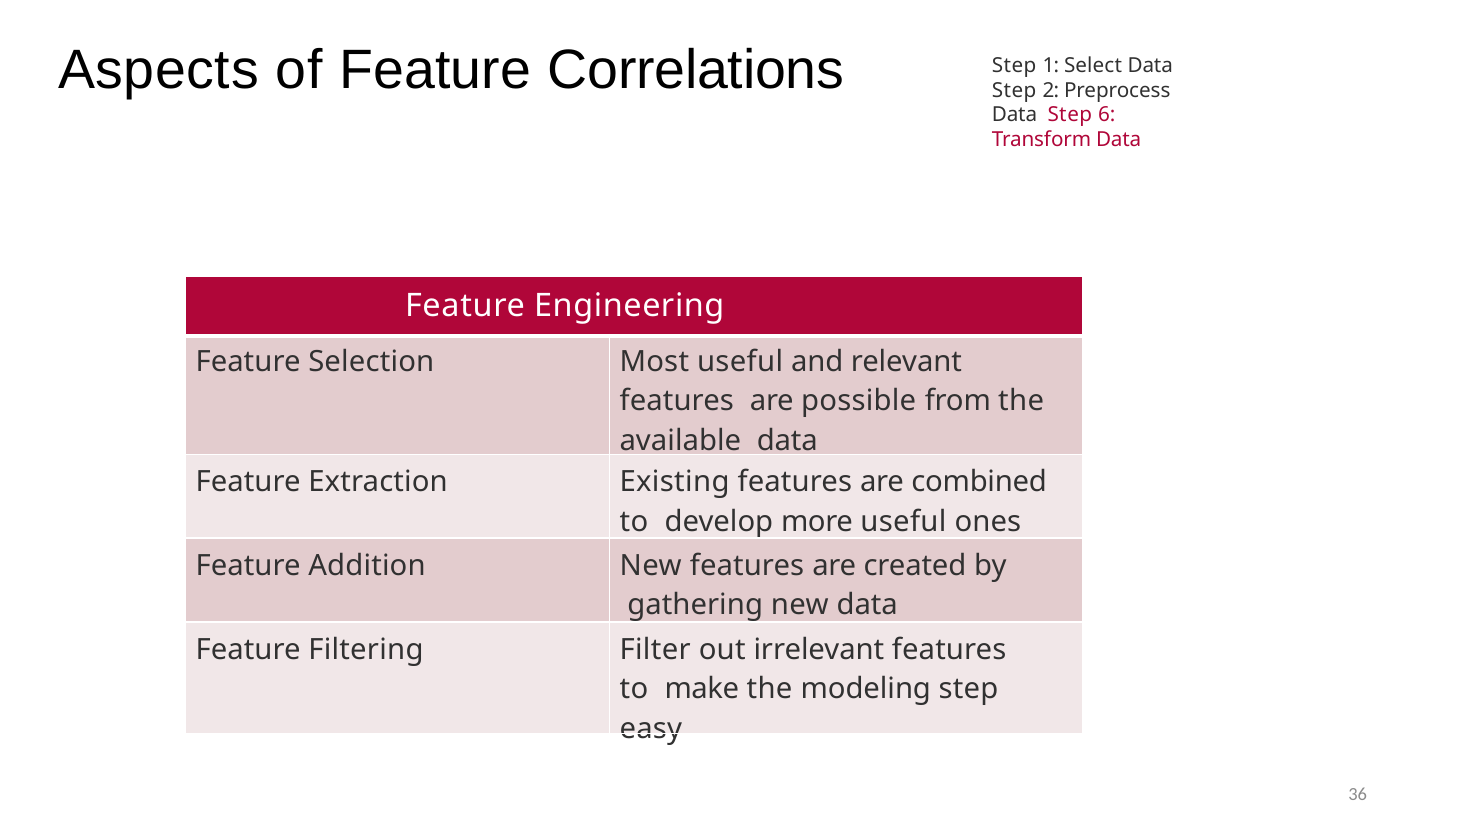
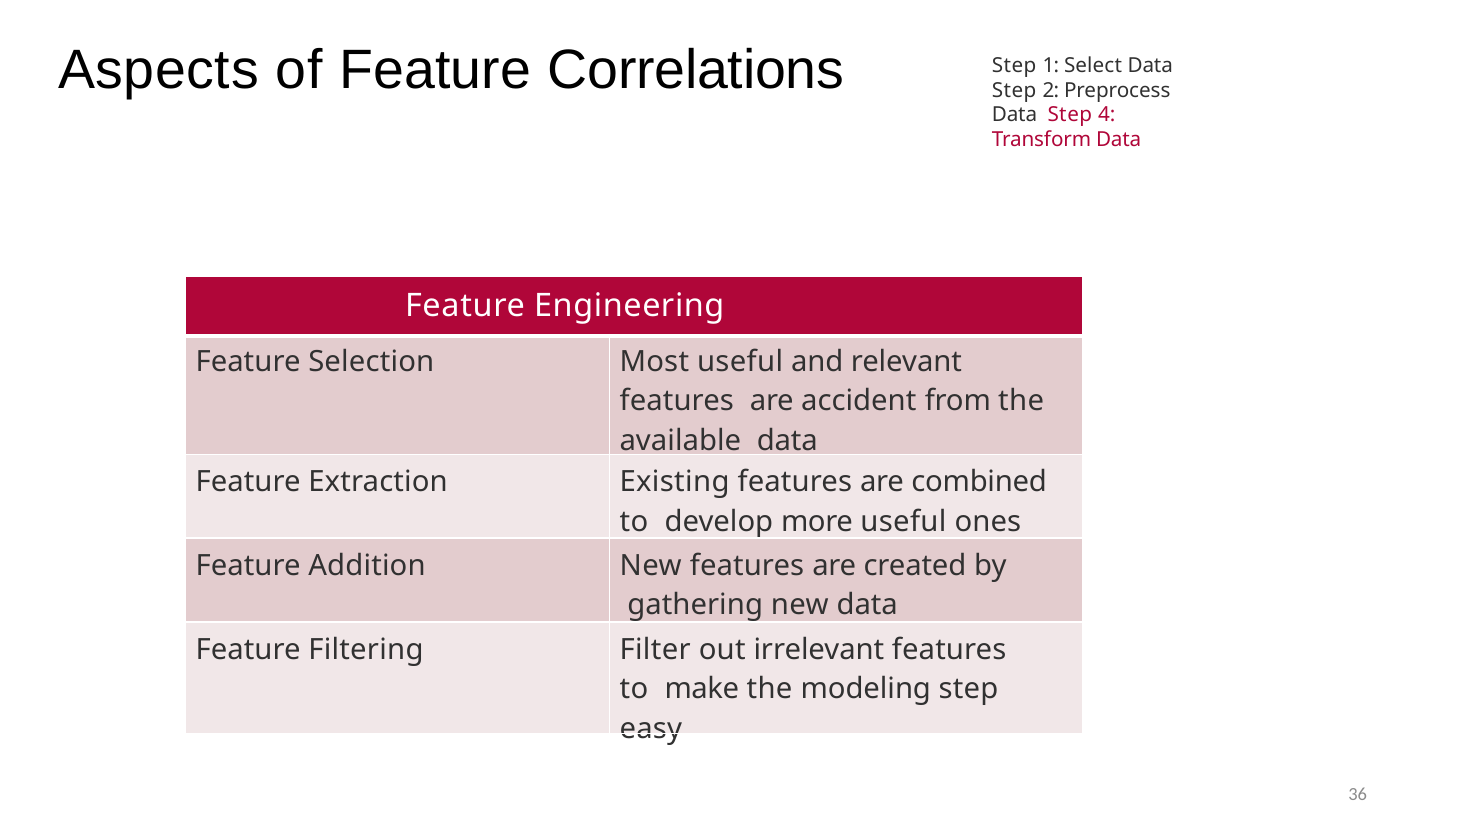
6: 6 -> 4
possible: possible -> accident
